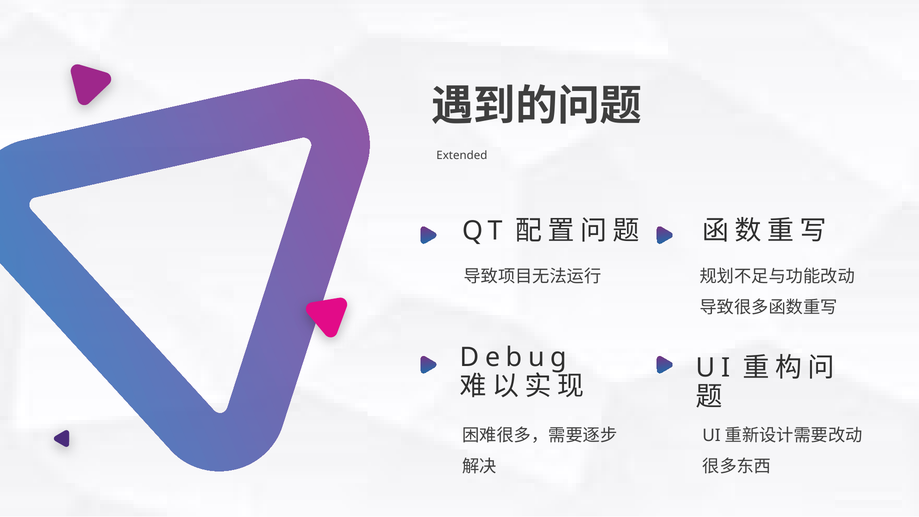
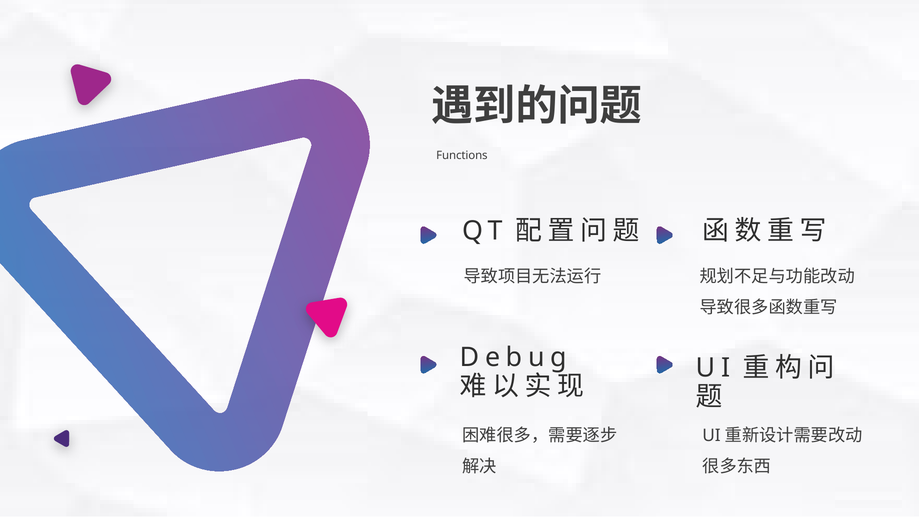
Extended: Extended -> Functions
